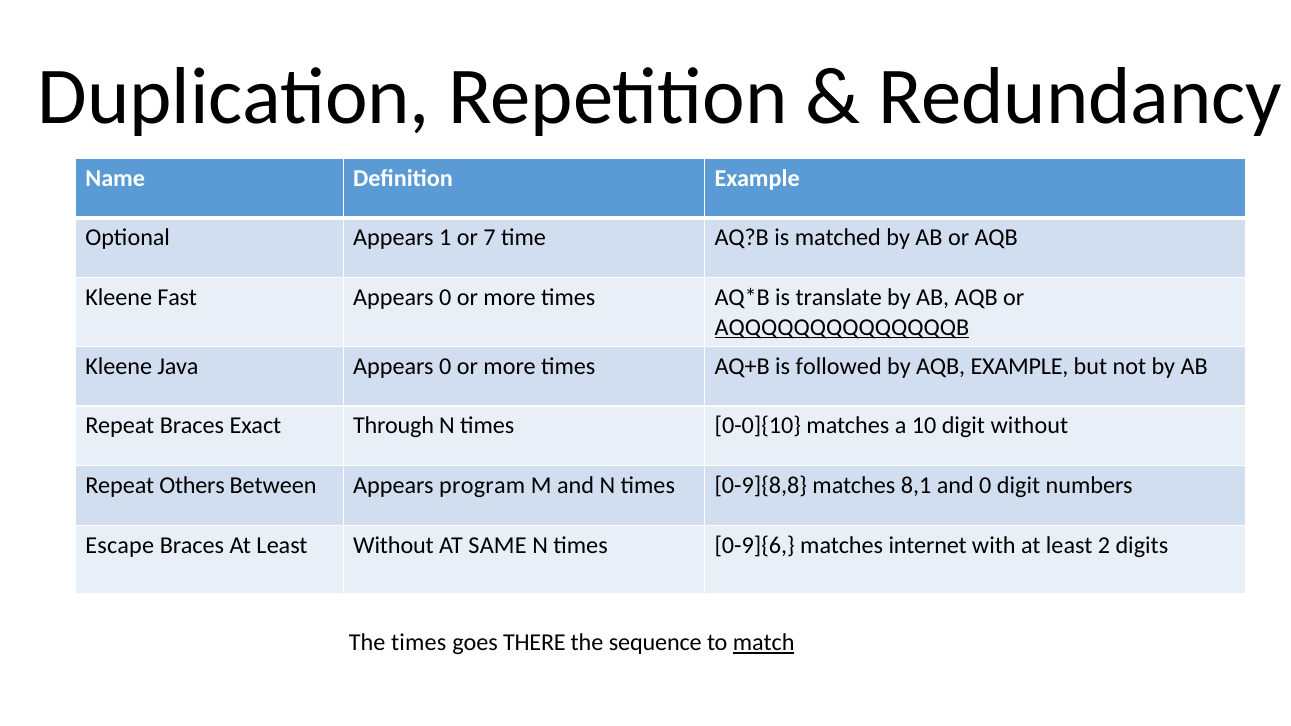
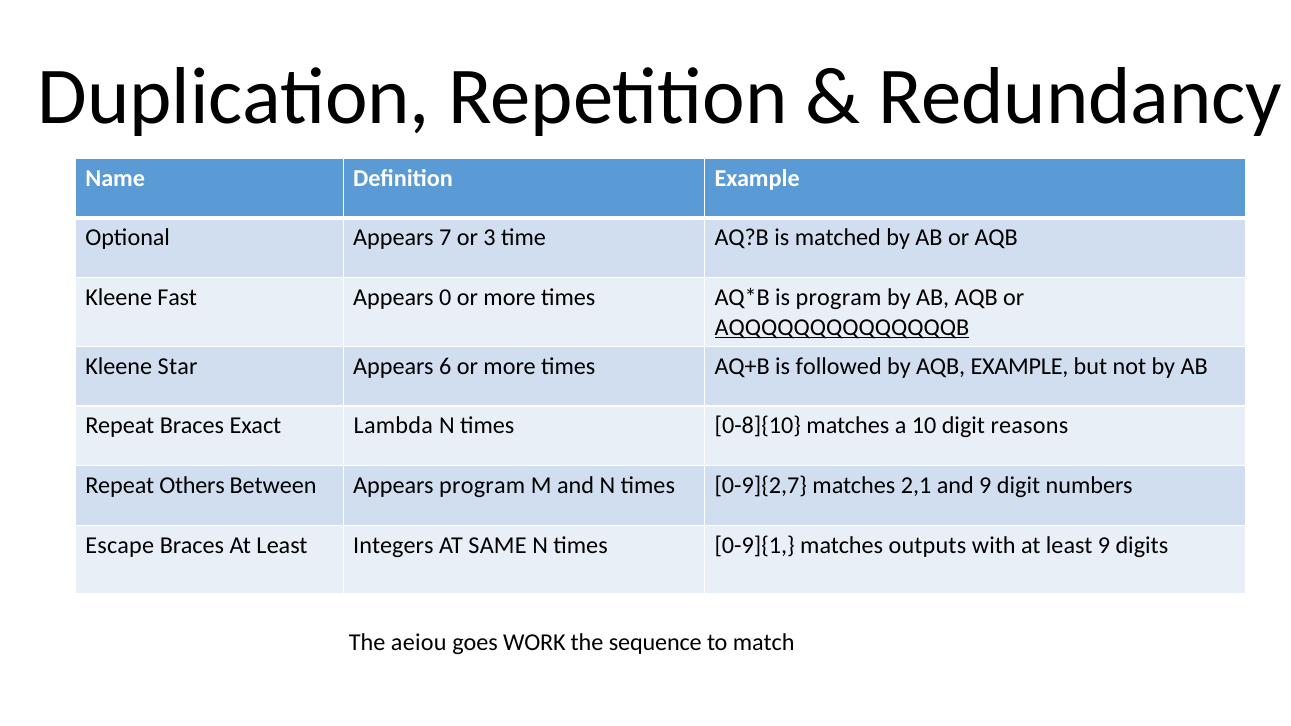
1: 1 -> 7
7: 7 -> 3
is translate: translate -> program
Java: Java -> Star
0 at (445, 366): 0 -> 6
Through: Through -> Lambda
0-0]{10: 0-0]{10 -> 0-8]{10
digit without: without -> reasons
0-9]{8,8: 0-9]{8,8 -> 0-9]{2,7
8,1: 8,1 -> 2,1
and 0: 0 -> 9
Least Without: Without -> Integers
0-9]{6: 0-9]{6 -> 0-9]{1
internet: internet -> outputs
least 2: 2 -> 9
The times: times -> aeiou
THERE: THERE -> WORK
match underline: present -> none
